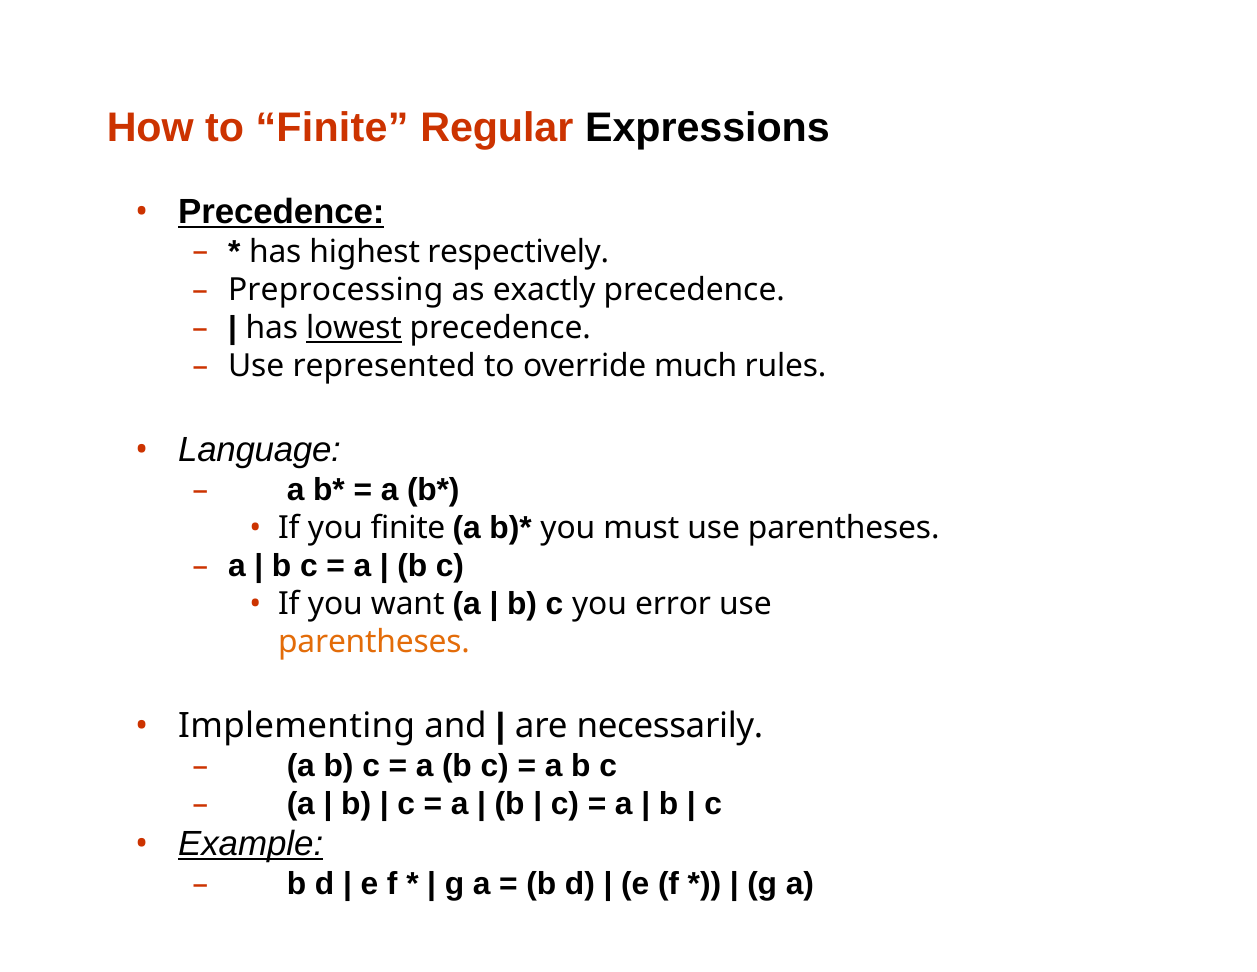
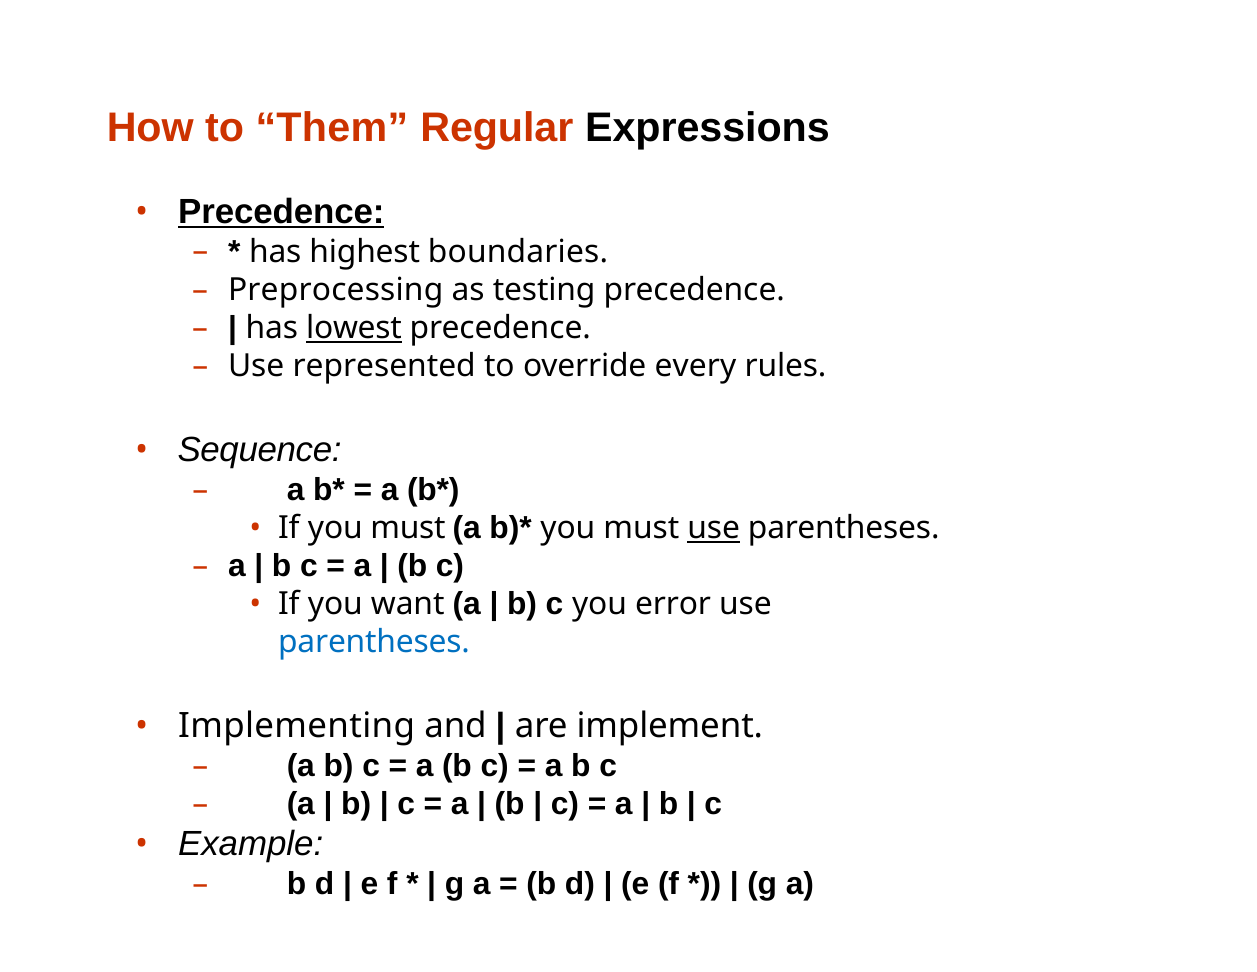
to Finite: Finite -> Them
respectively: respectively -> boundaries
exactly: exactly -> testing
much: much -> every
Language: Language -> Sequence
If you finite: finite -> must
use at (714, 528) underline: none -> present
parentheses at (374, 642) colour: orange -> blue
necessarily: necessarily -> implement
Example underline: present -> none
